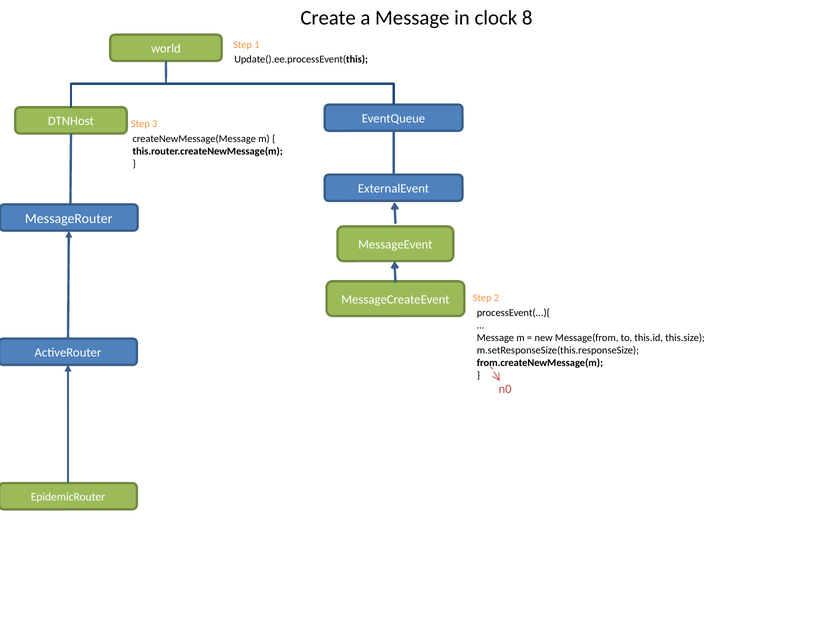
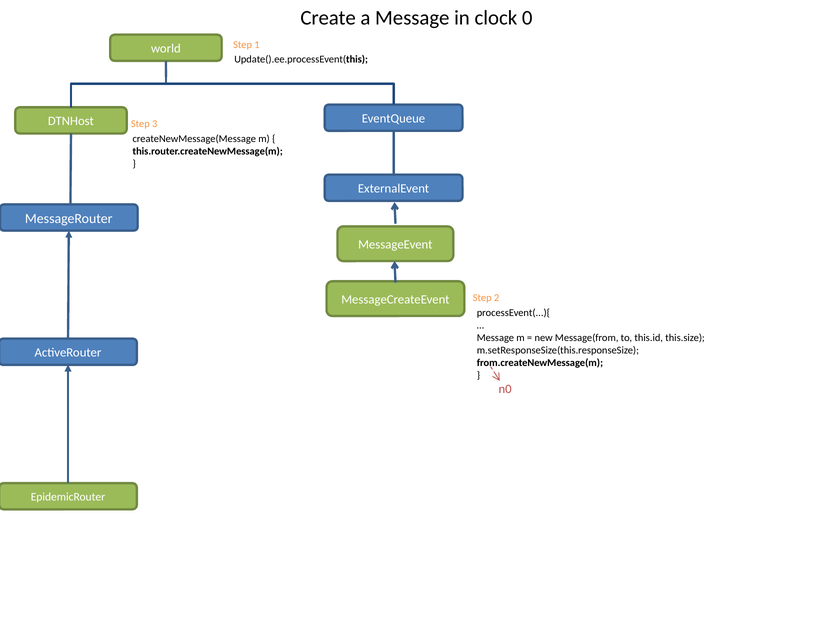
8: 8 -> 0
